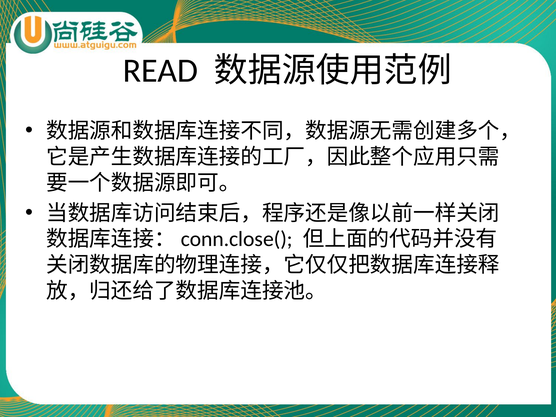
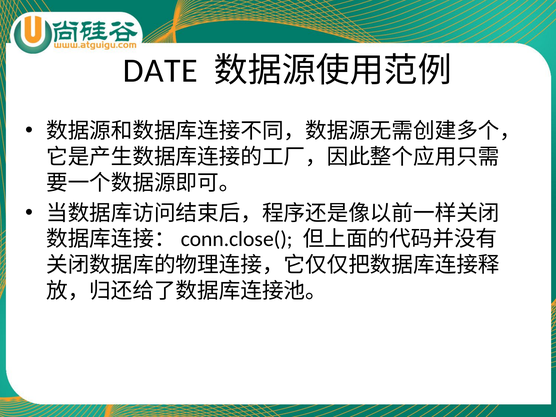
READ: READ -> DATE
